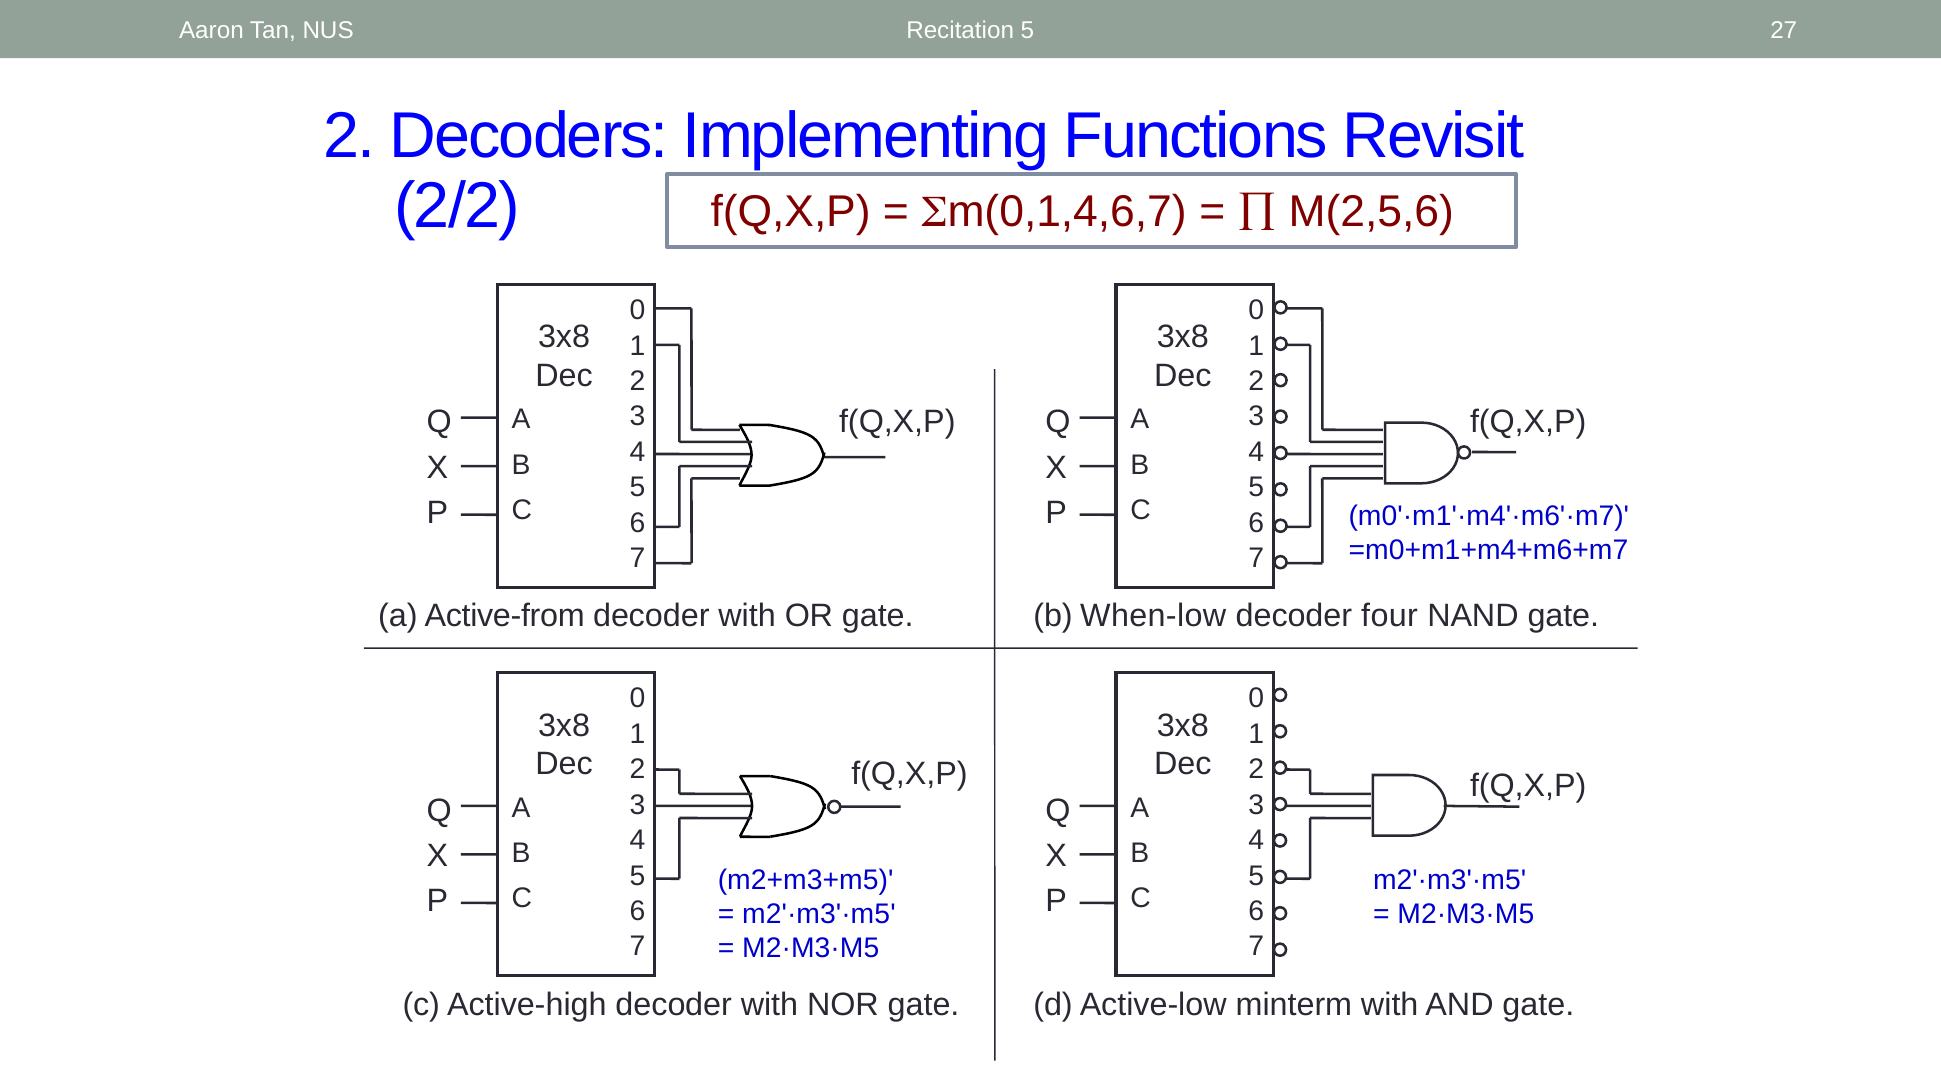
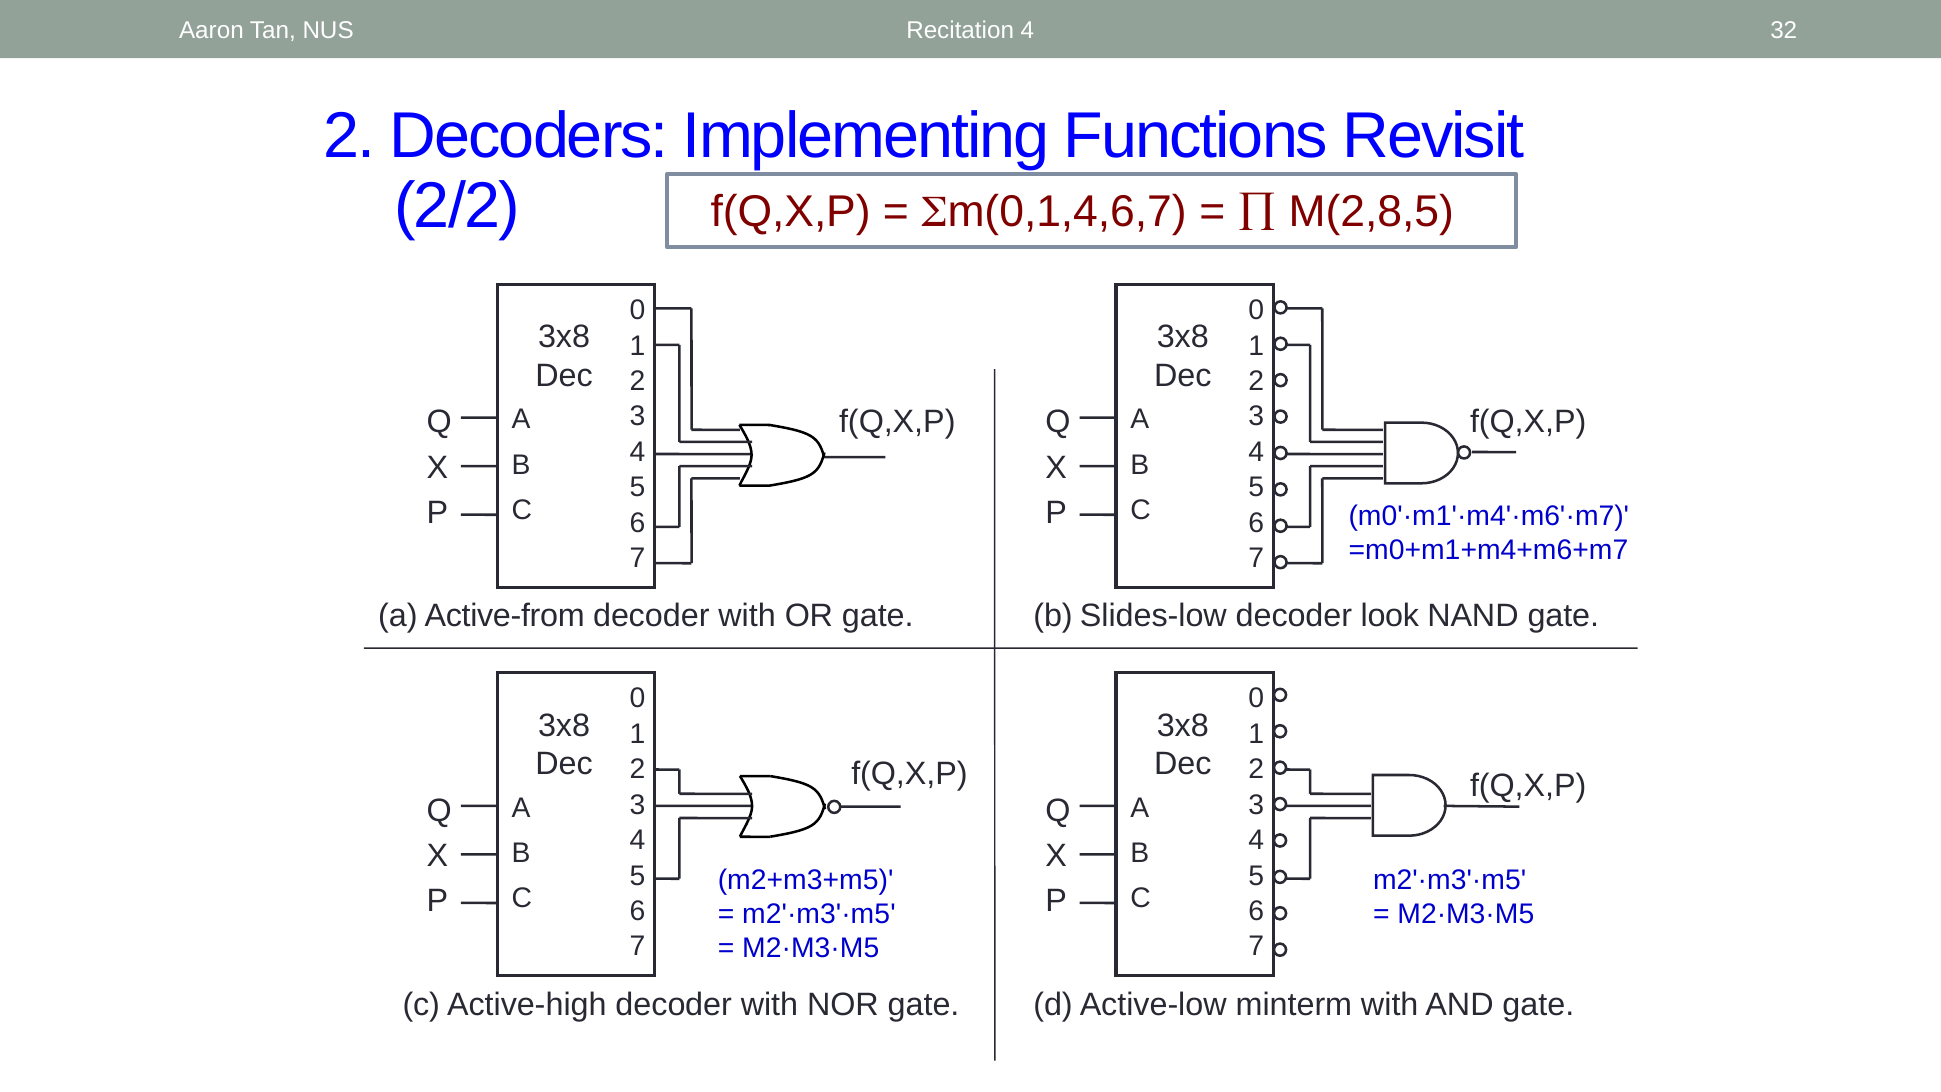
Recitation 5: 5 -> 4
27: 27 -> 32
M(2,5,6: M(2,5,6 -> M(2,8,5
When-low: When-low -> Slides-low
four: four -> look
